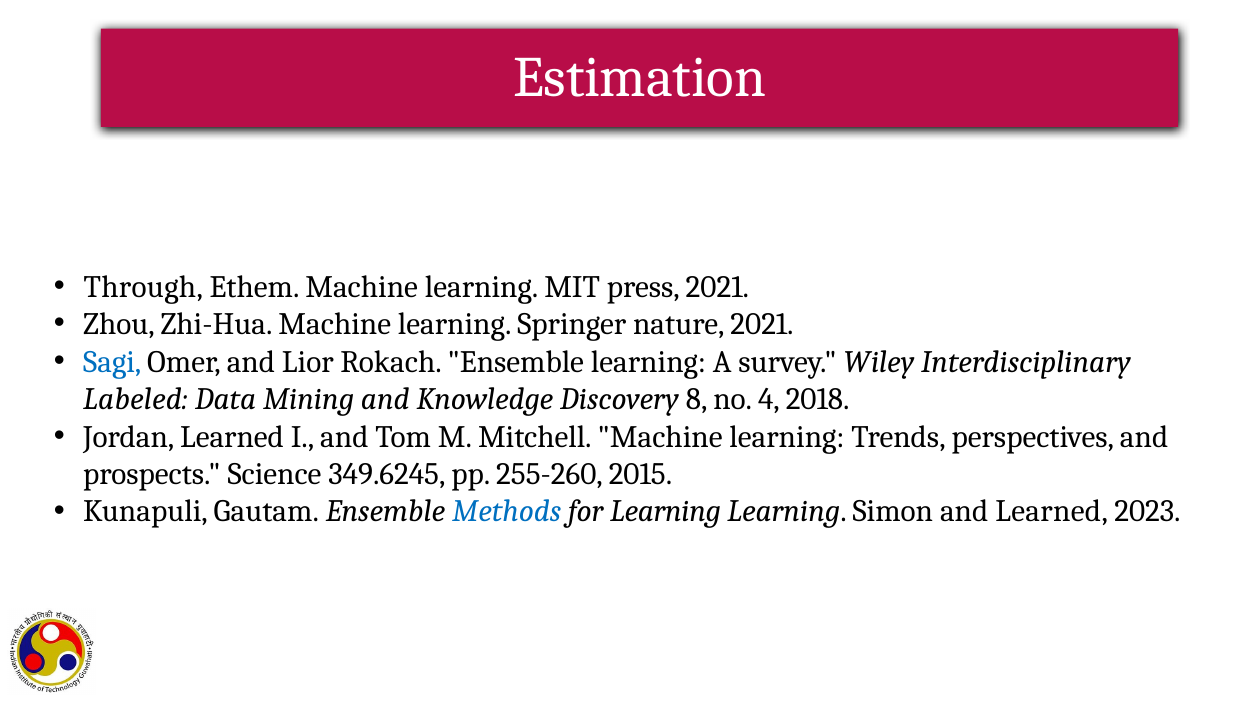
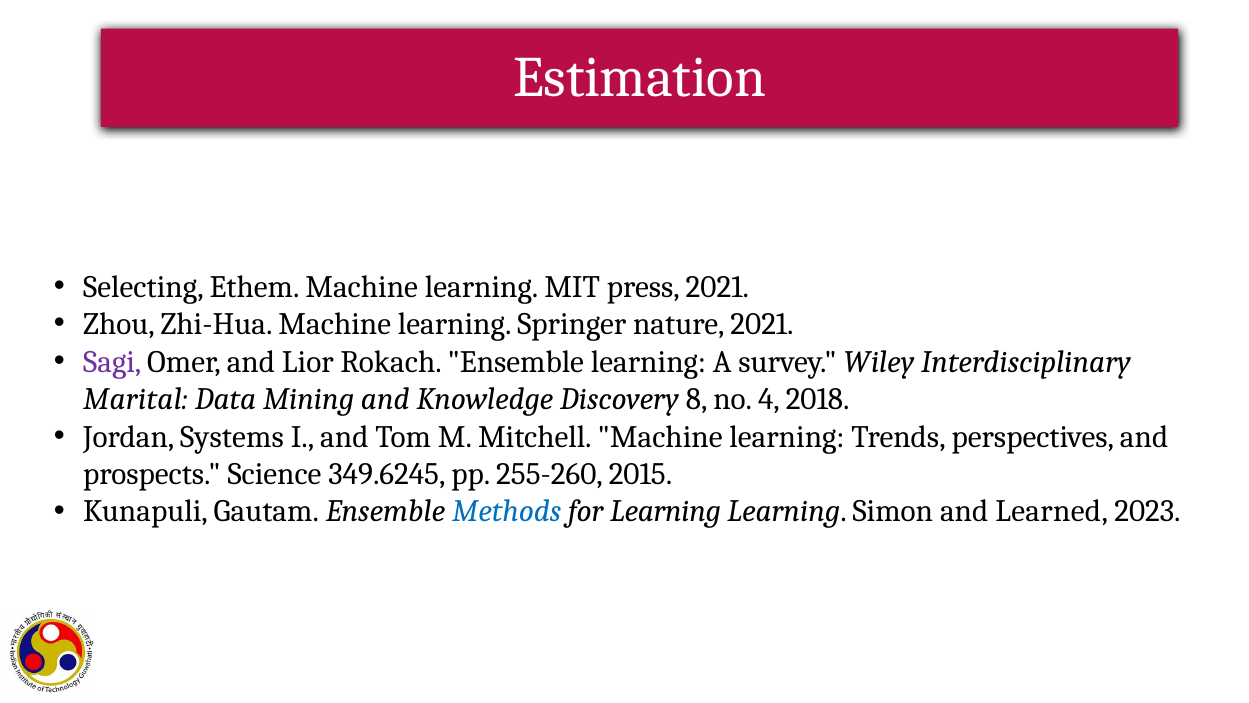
Through: Through -> Selecting
Sagi colour: blue -> purple
Labeled: Labeled -> Marital
Jordan Learned: Learned -> Systems
